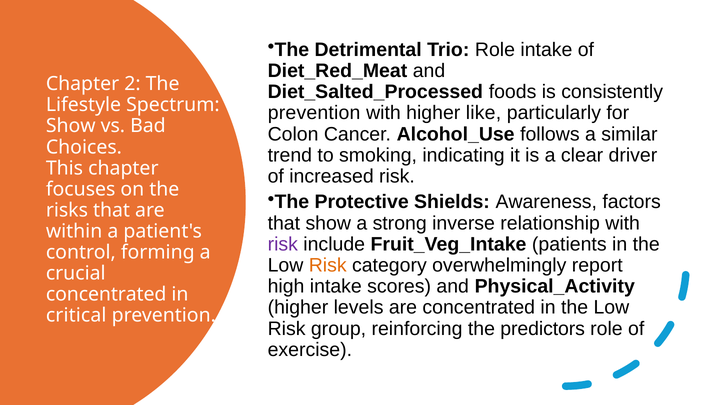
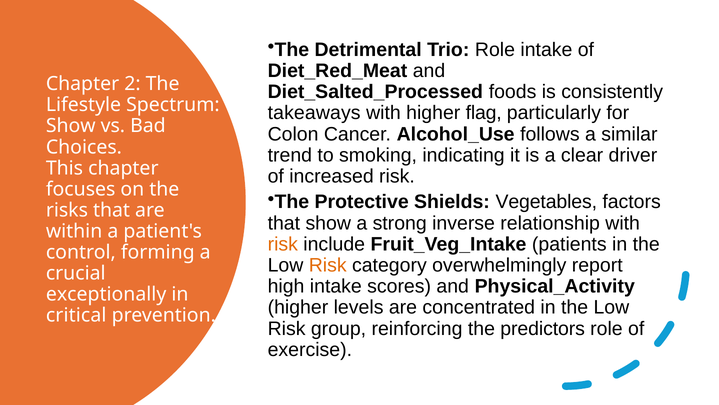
prevention at (314, 113): prevention -> takeaways
like: like -> flag
Awareness: Awareness -> Vegetables
risk at (283, 244) colour: purple -> orange
concentrated at (106, 294): concentrated -> exceptionally
